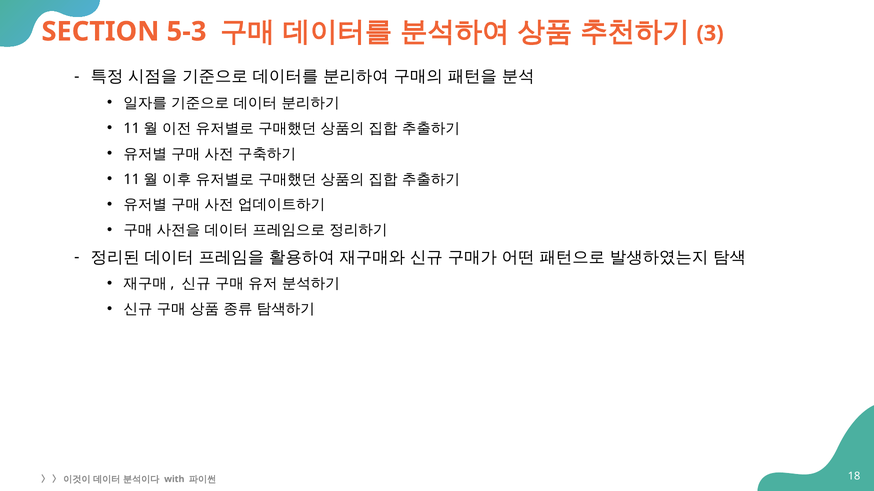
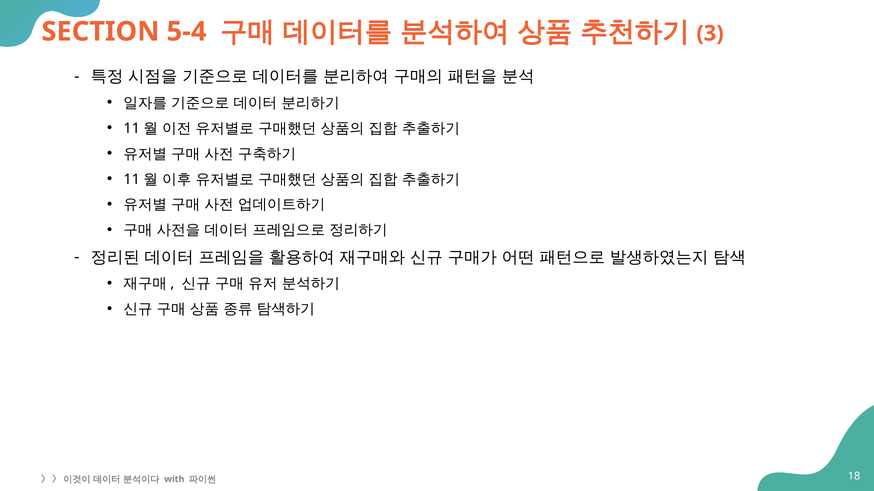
5-3: 5-3 -> 5-4
